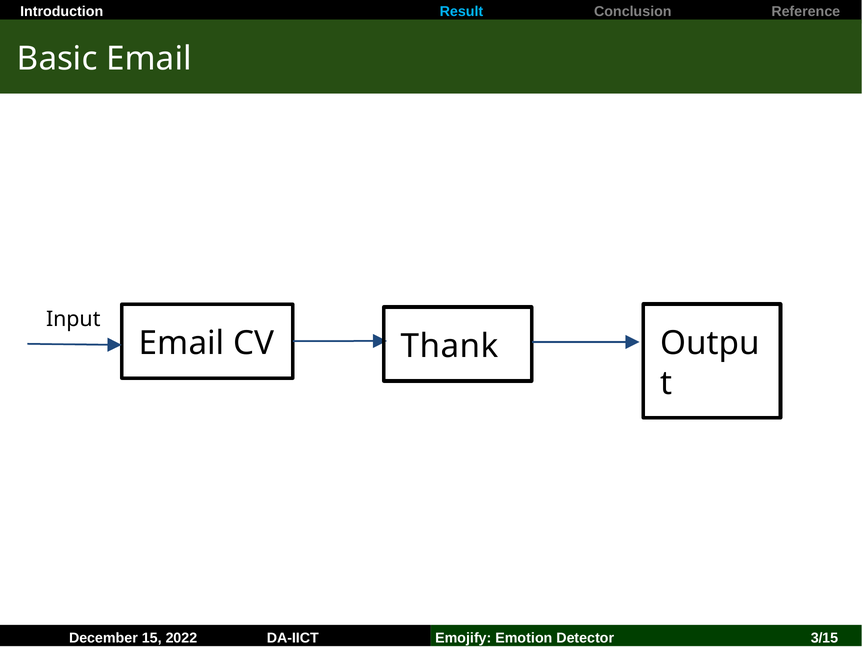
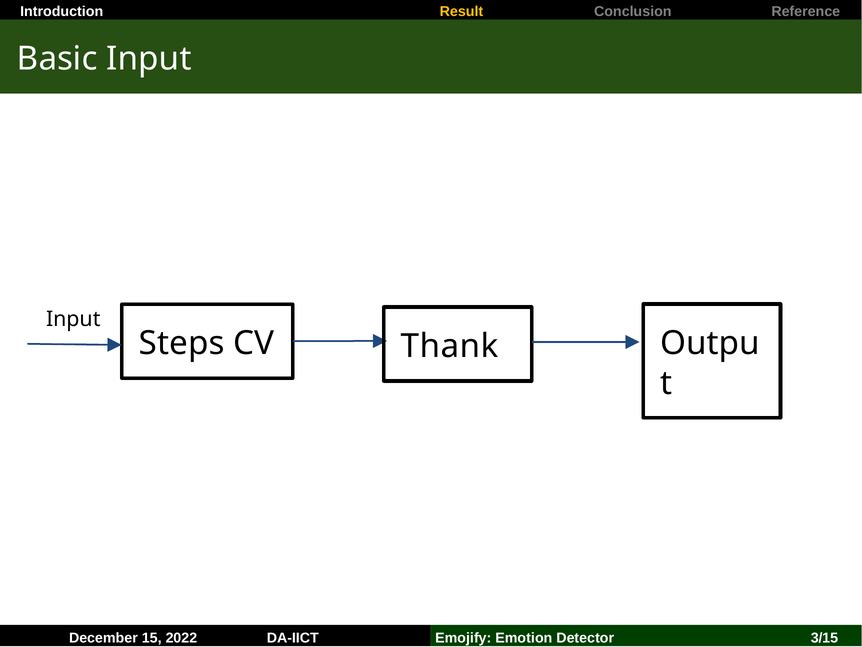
Result colour: light blue -> yellow
Basic Email: Email -> Input
Email at (182, 343): Email -> Steps
